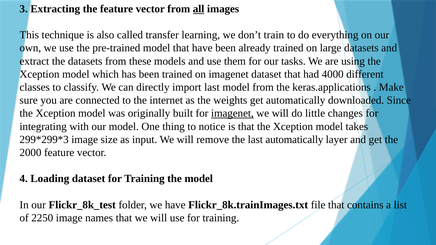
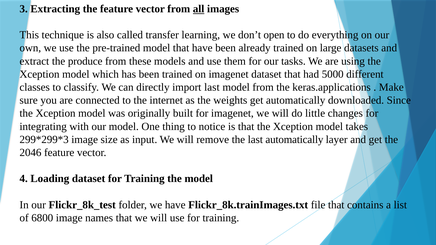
train: train -> open
the datasets: datasets -> produce
4000: 4000 -> 5000
imagenet at (232, 114) underline: present -> none
2000: 2000 -> 2046
2250: 2250 -> 6800
